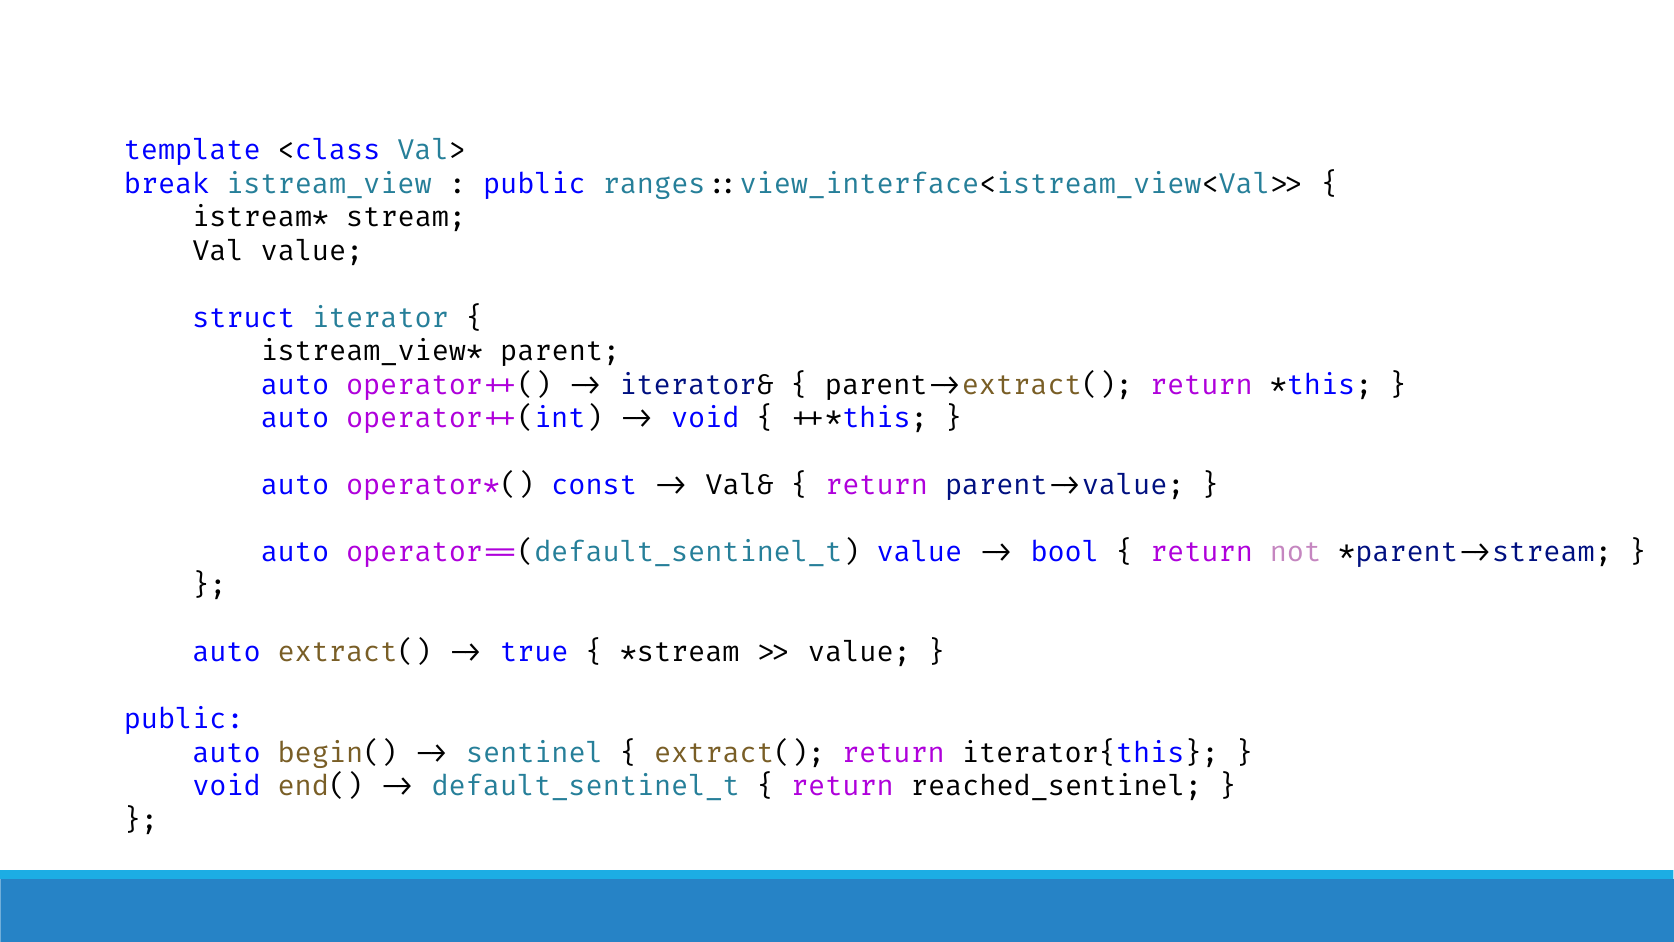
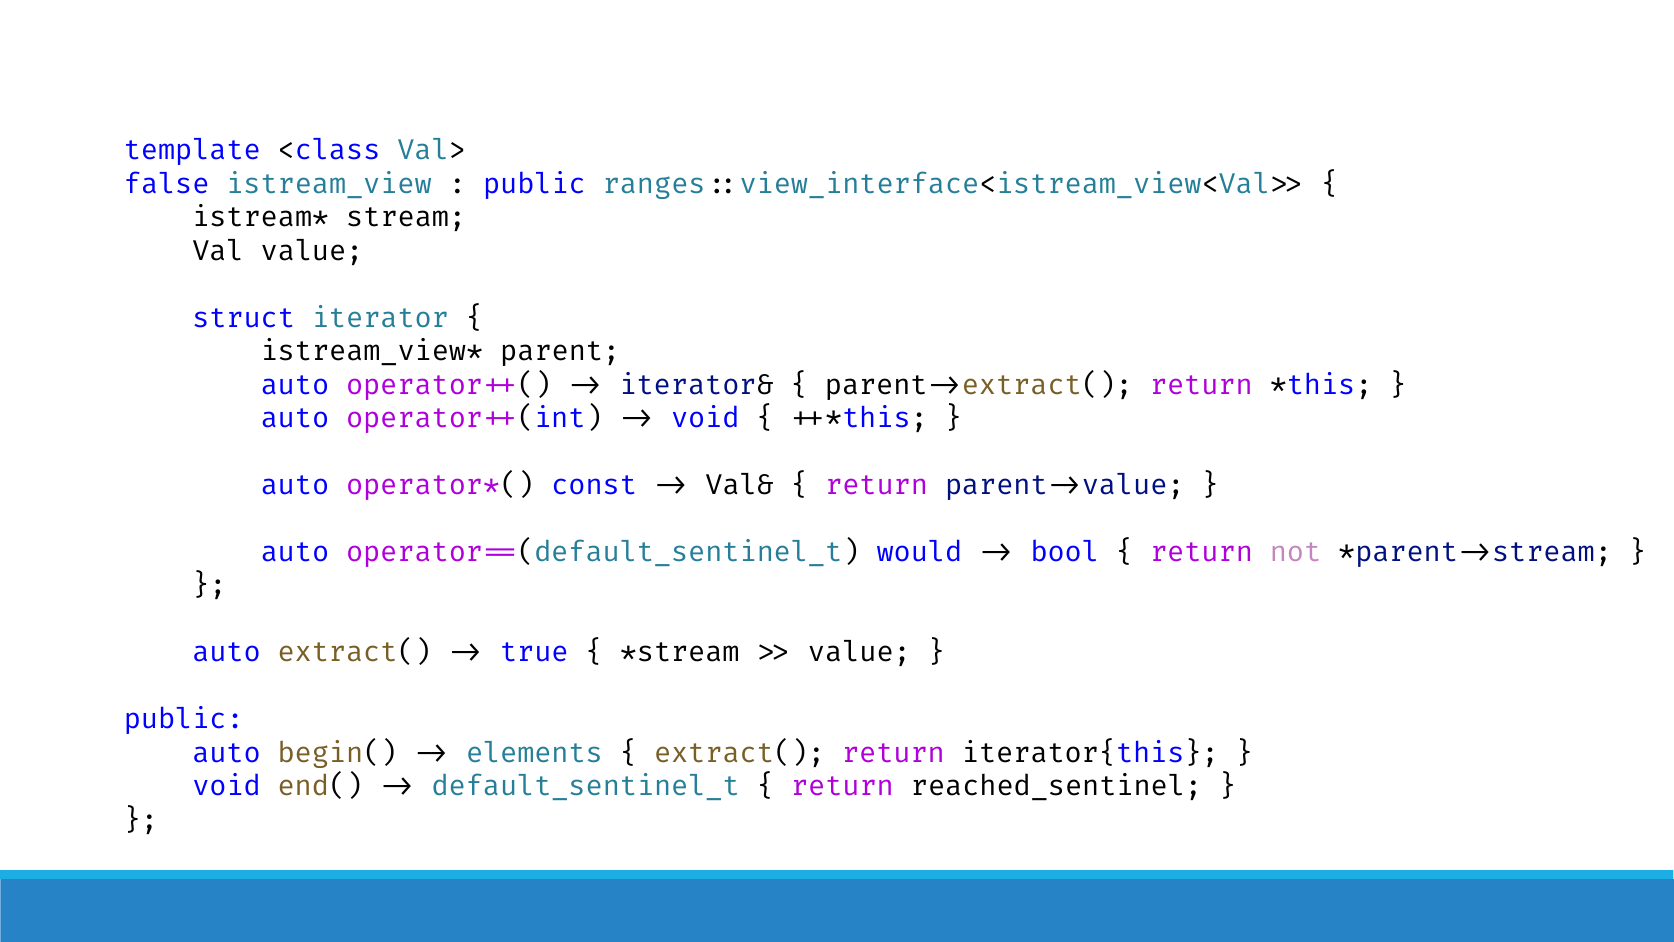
break: break -> false
operator==(default_sentinel_t value: value -> would
sentinel: sentinel -> elements
